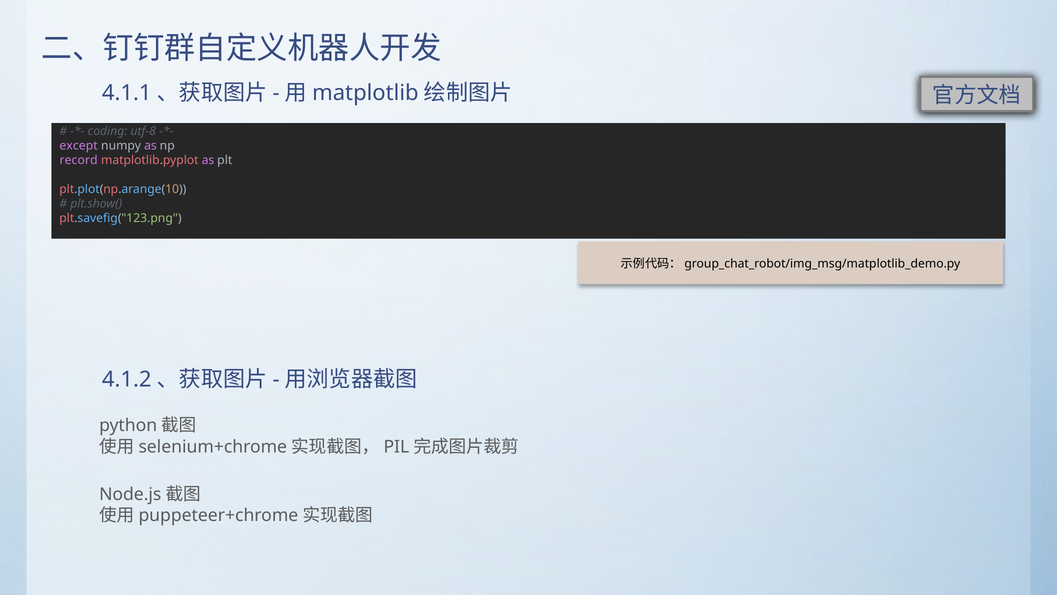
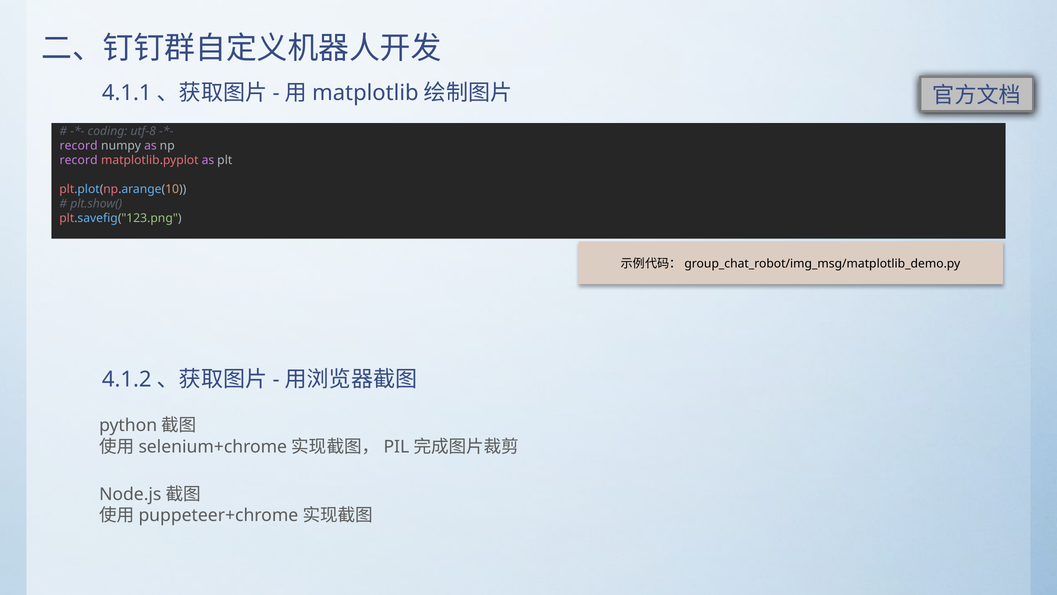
except at (79, 146): except -> record
